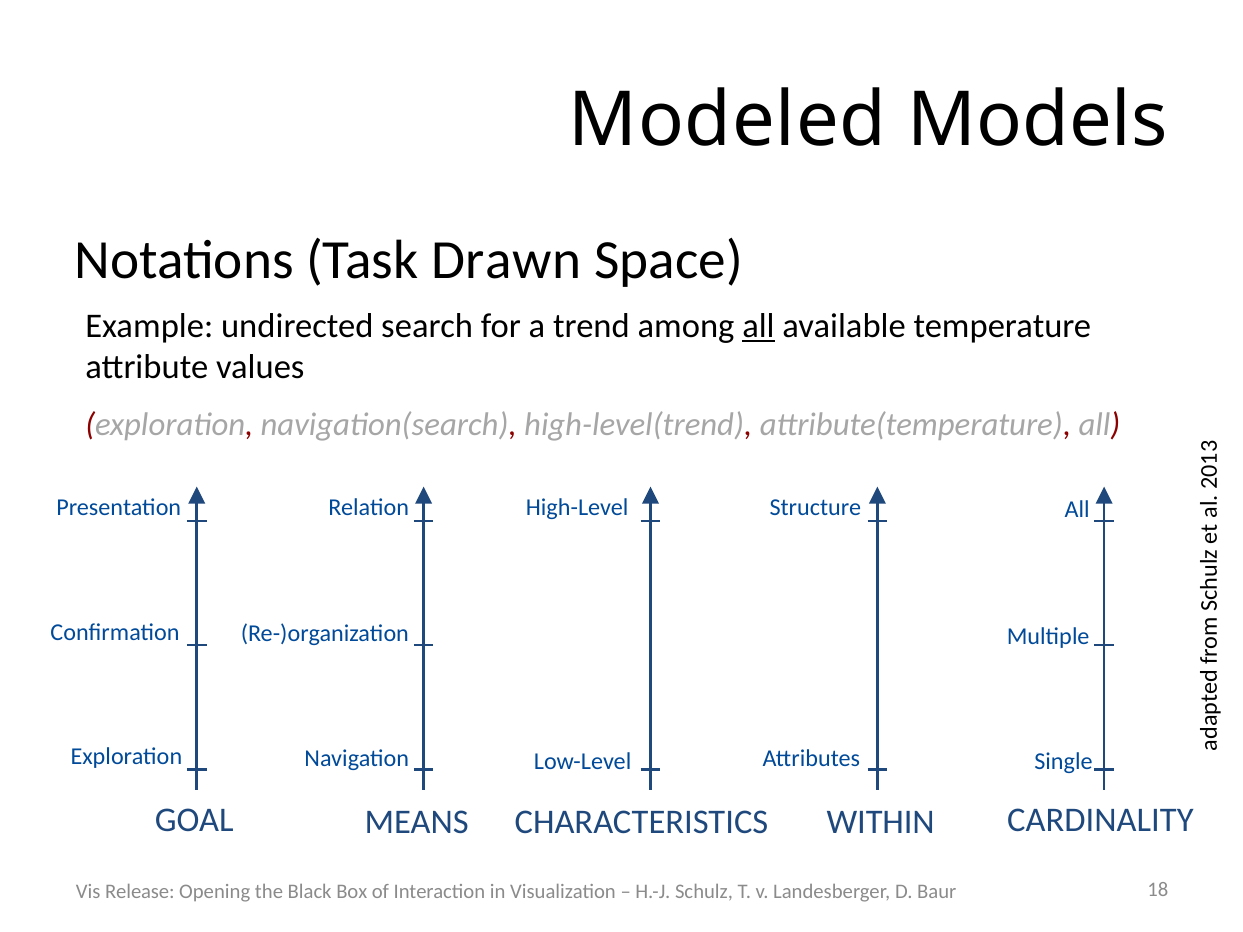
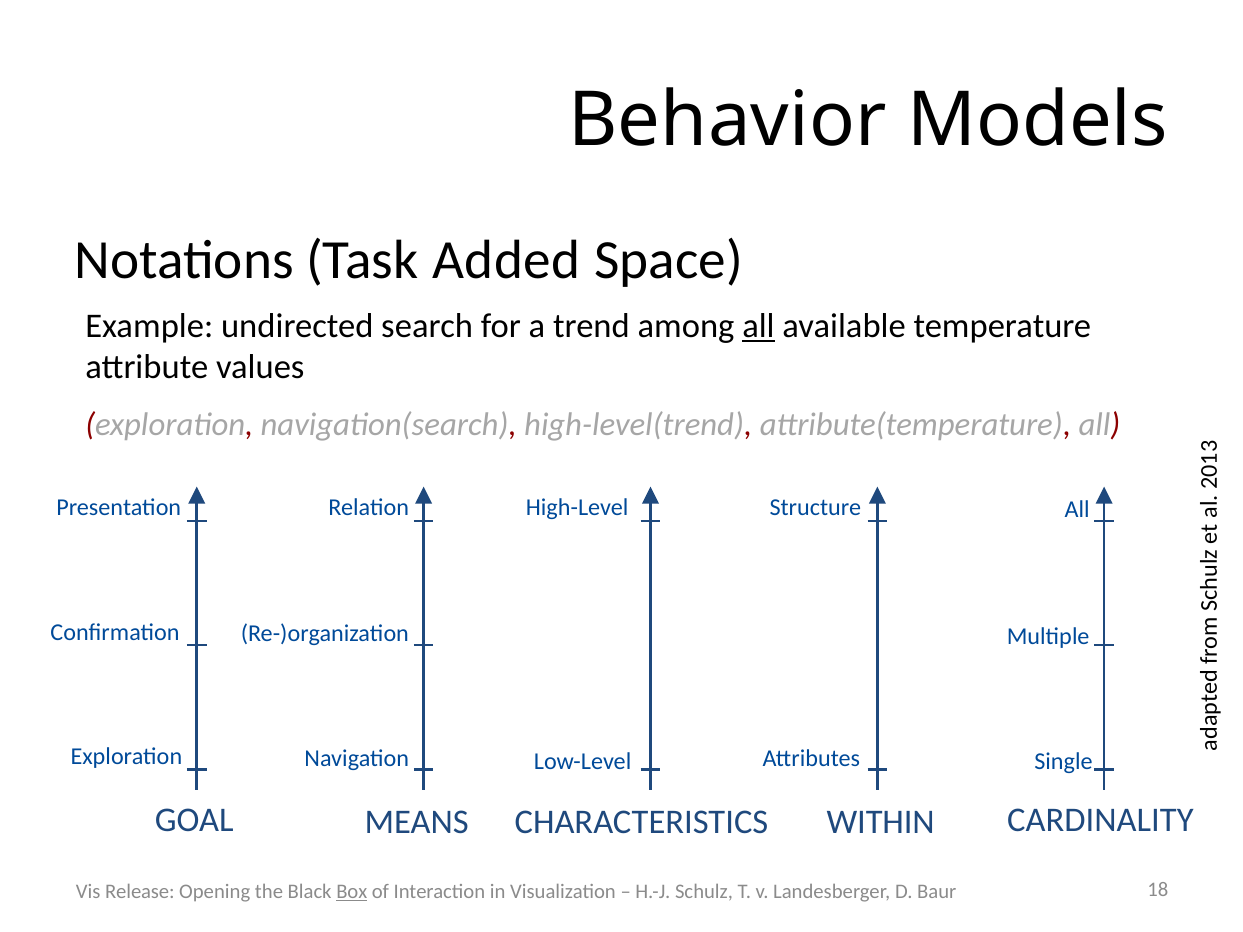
Modeled: Modeled -> Behavior
Drawn: Drawn -> Added
Box underline: none -> present
